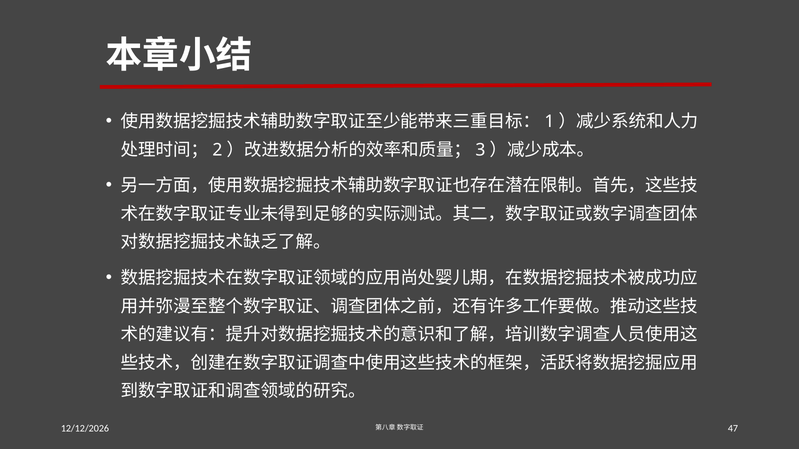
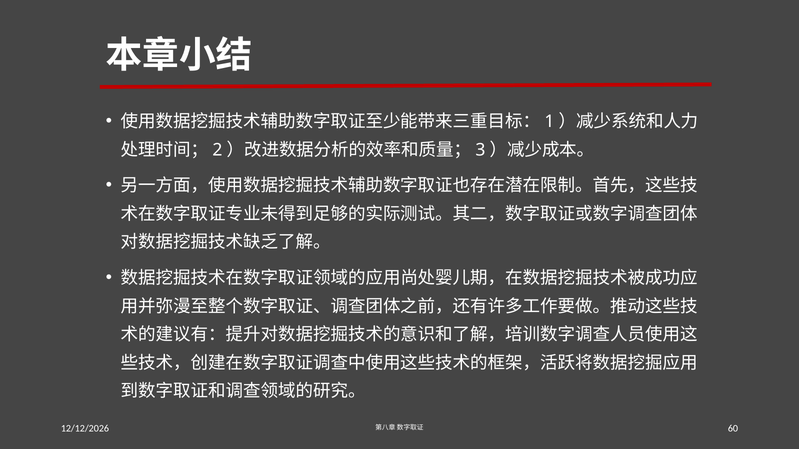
47: 47 -> 60
